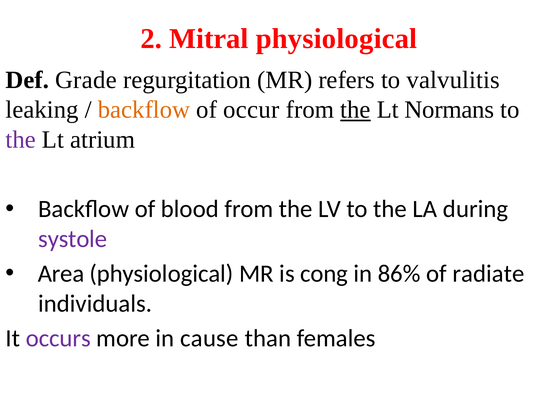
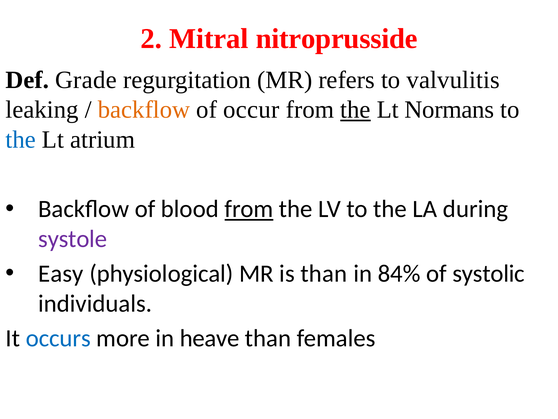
Mitral physiological: physiological -> nitroprusside
the at (21, 139) colour: purple -> blue
from at (249, 209) underline: none -> present
Area: Area -> Easy
is cong: cong -> than
86%: 86% -> 84%
radiate: radiate -> systolic
occurs colour: purple -> blue
cause: cause -> heave
